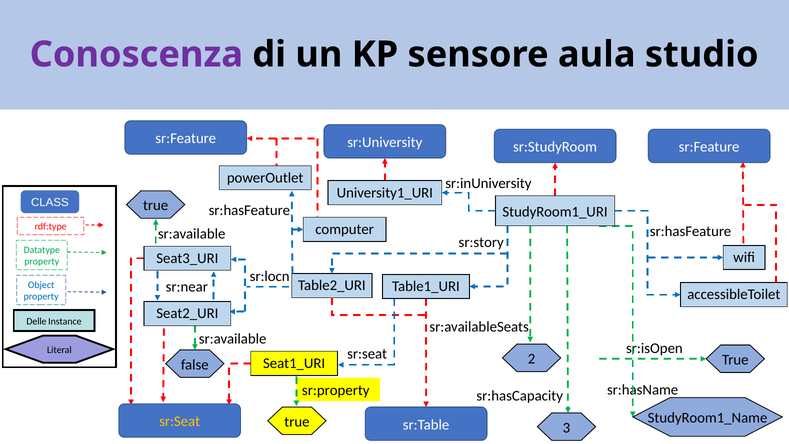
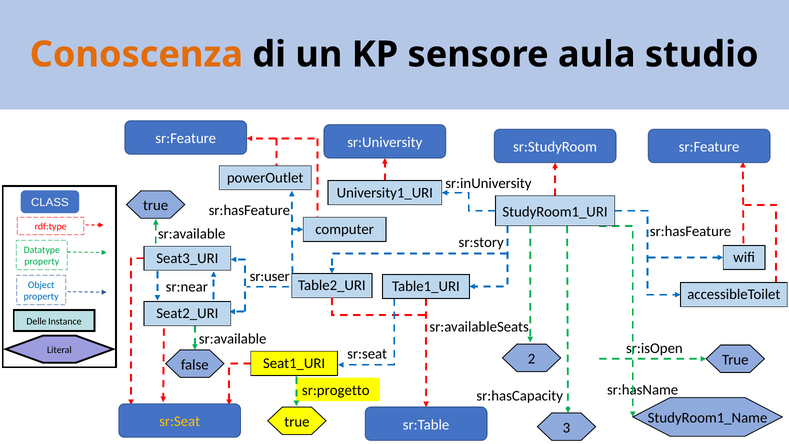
Conoscenza colour: purple -> orange
sr:locn: sr:locn -> sr:user
sr:property: sr:property -> sr:progetto
